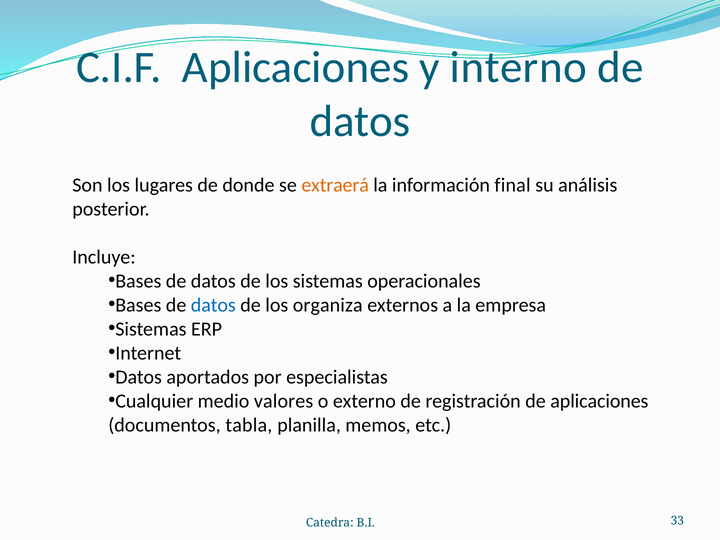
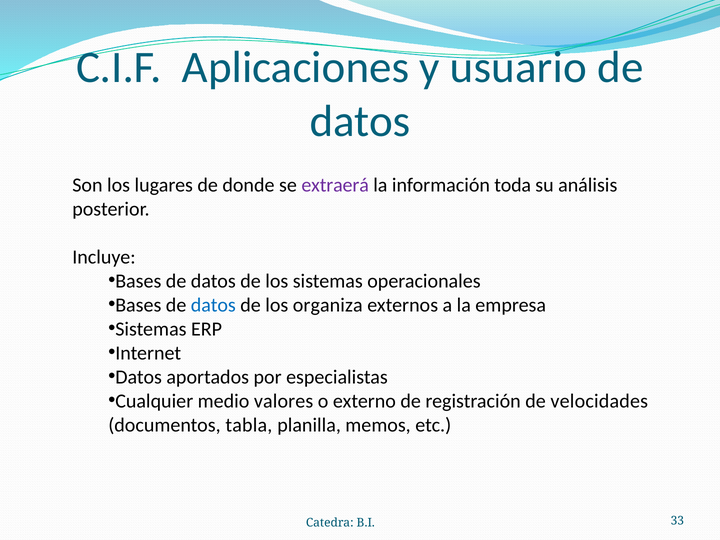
interno: interno -> usuario
extraerá colour: orange -> purple
final: final -> toda
de aplicaciones: aplicaciones -> velocidades
